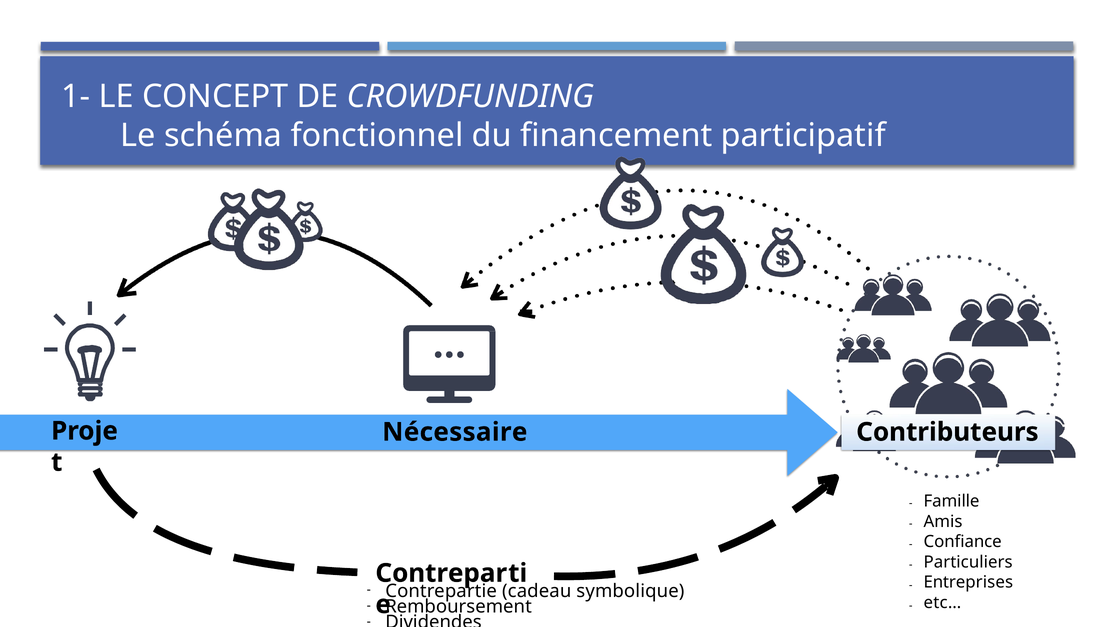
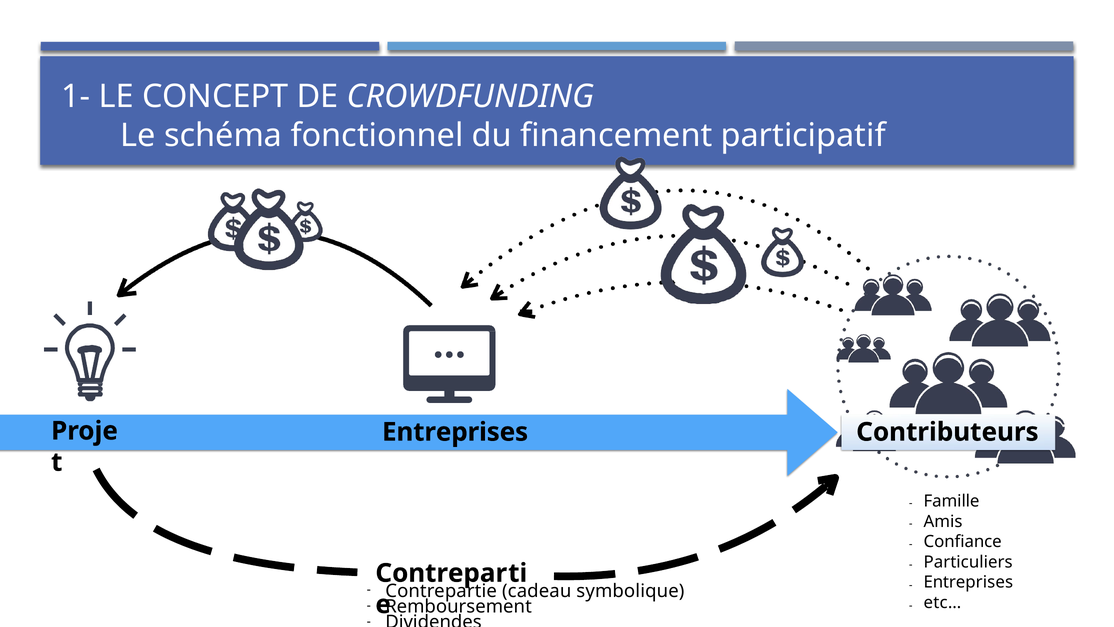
Nécessaire at (455, 432): Nécessaire -> Entreprises
